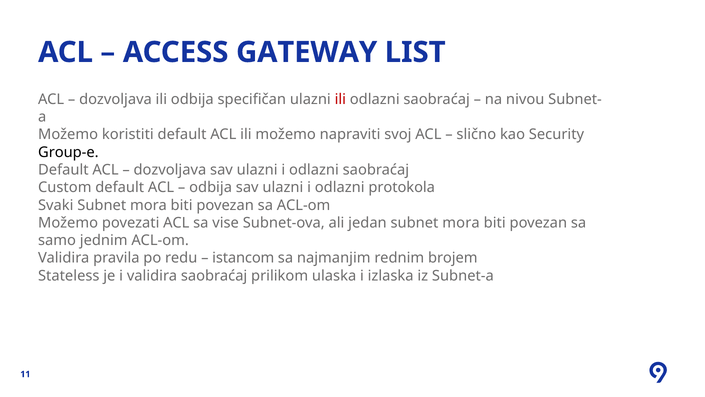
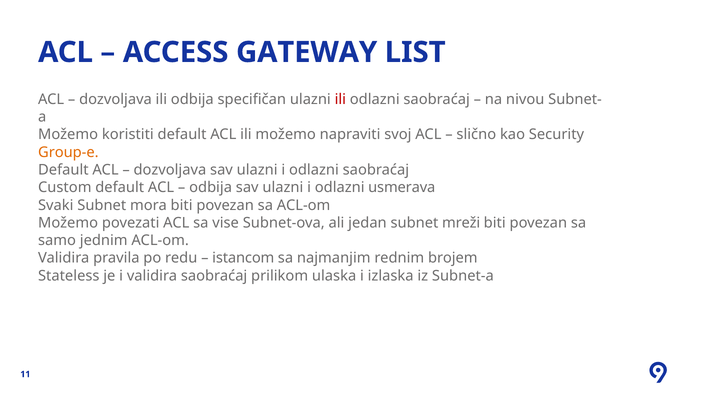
Group-e colour: black -> orange
protokola: protokola -> usmerava
jedan subnet mora: mora -> mreži
